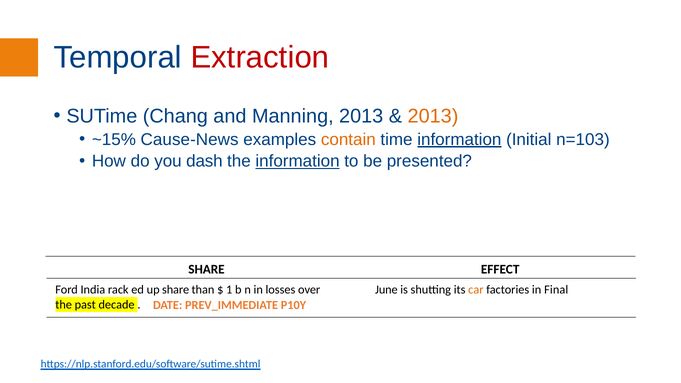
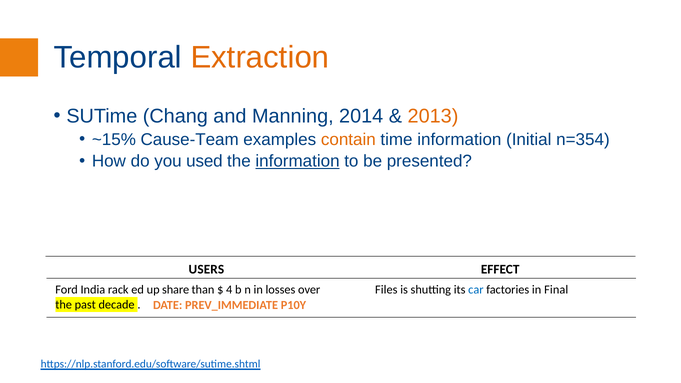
Extraction colour: red -> orange
Manning 2013: 2013 -> 2014
Cause-News: Cause-News -> Cause-Team
information at (459, 139) underline: present -> none
n=103: n=103 -> n=354
dash: dash -> used
SHARE at (206, 269): SHARE -> USERS
June: June -> Files
car colour: orange -> blue
1: 1 -> 4
